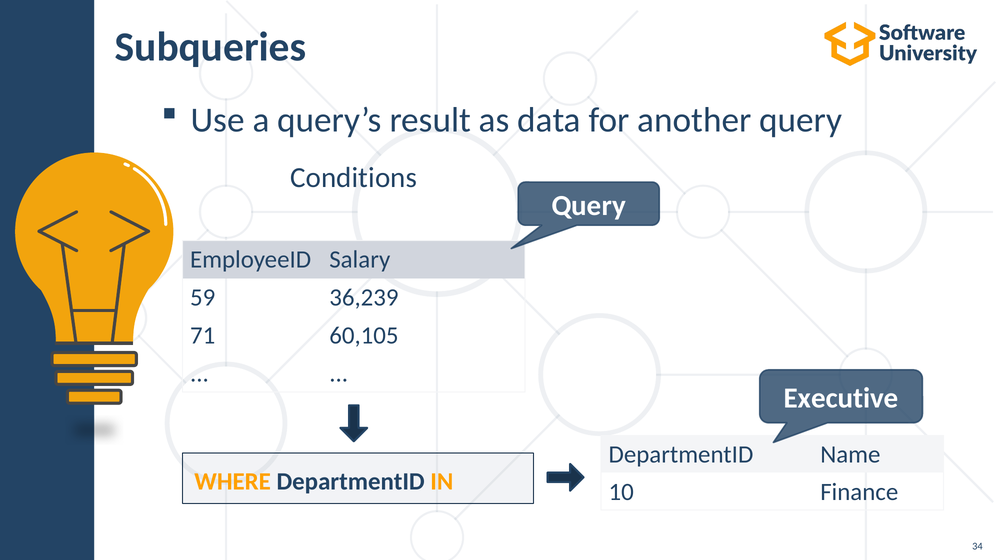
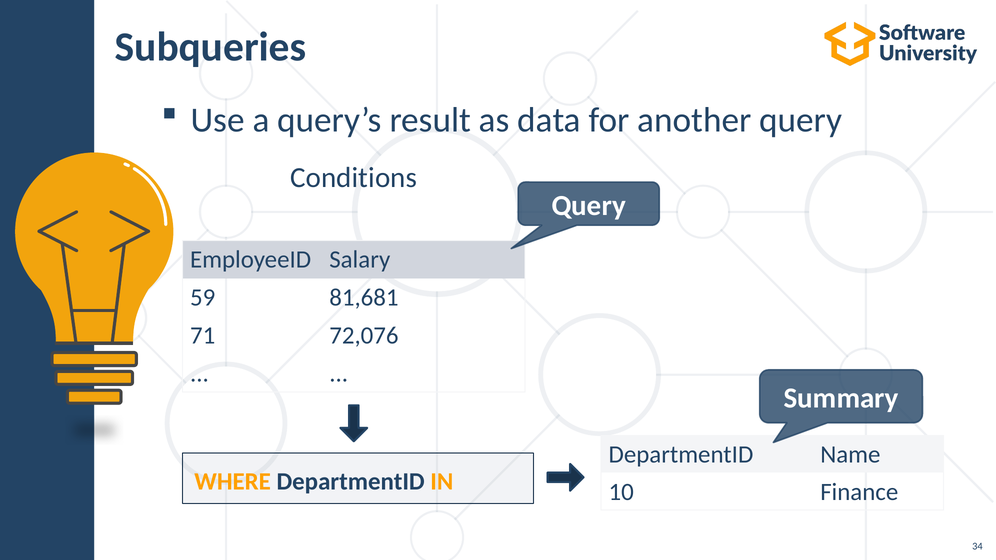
36,239: 36,239 -> 81,681
60,105: 60,105 -> 72,076
Executive: Executive -> Summary
